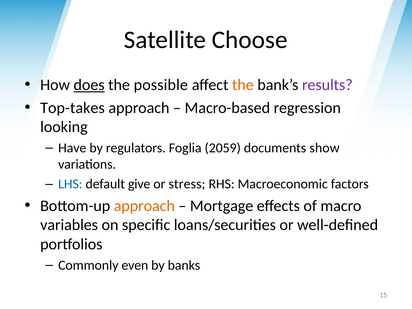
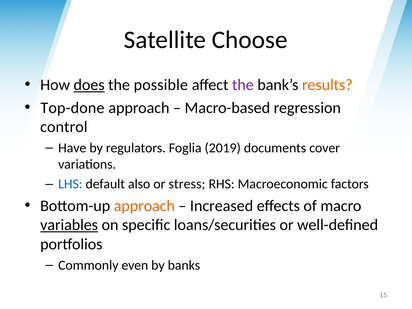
the at (243, 85) colour: orange -> purple
results colour: purple -> orange
Top-takes: Top-takes -> Top-done
looking: looking -> control
2059: 2059 -> 2019
show: show -> cover
give: give -> also
Mortgage: Mortgage -> Increased
variables underline: none -> present
